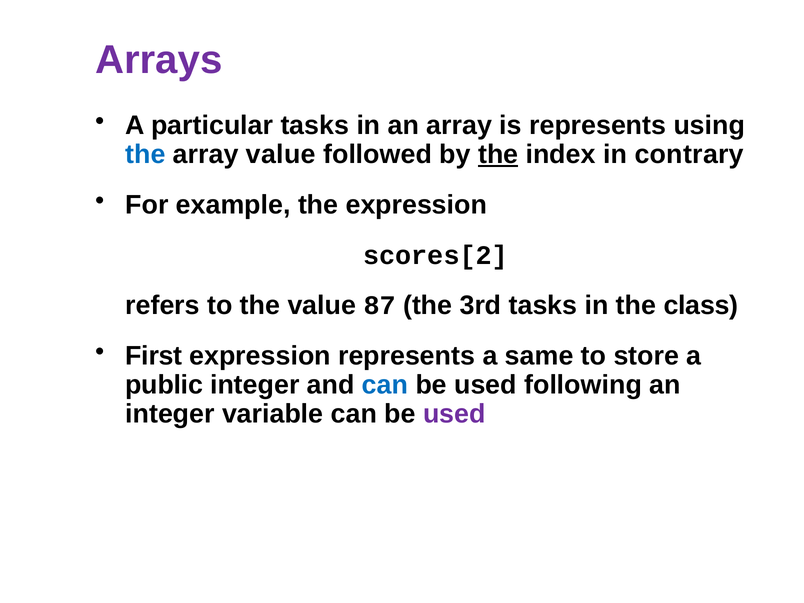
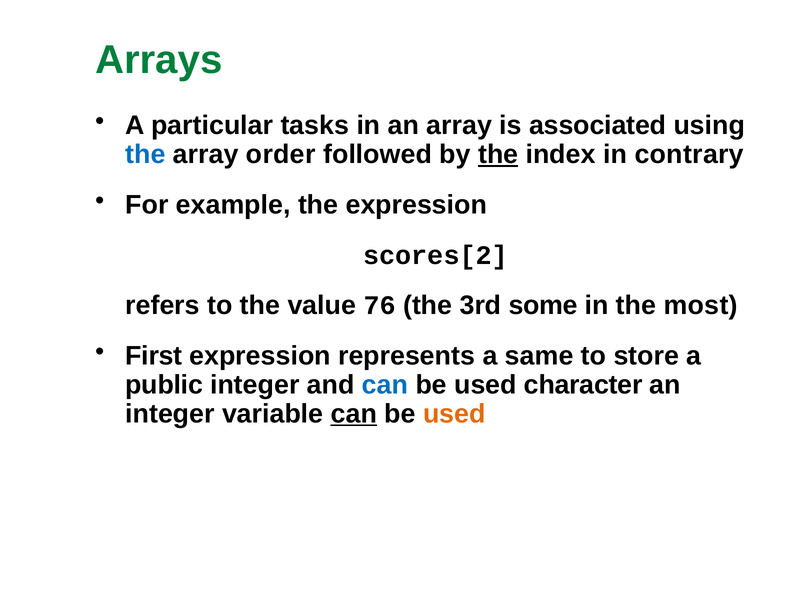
Arrays colour: purple -> green
is represents: represents -> associated
array value: value -> order
87: 87 -> 76
3rd tasks: tasks -> some
class: class -> most
following: following -> character
can at (354, 414) underline: none -> present
used at (454, 414) colour: purple -> orange
